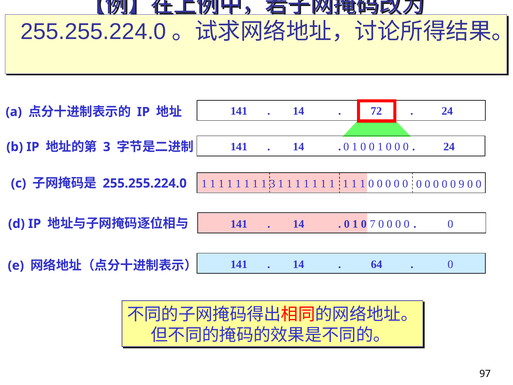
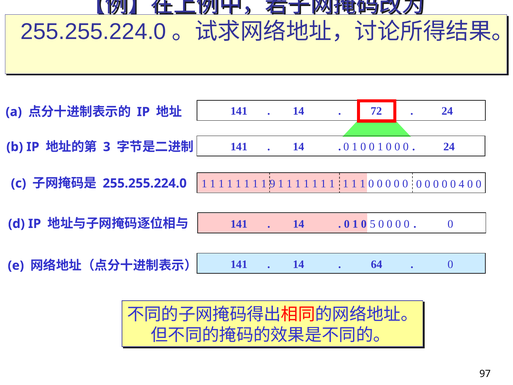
1 3: 3 -> 9
9: 9 -> 4
7: 7 -> 5
